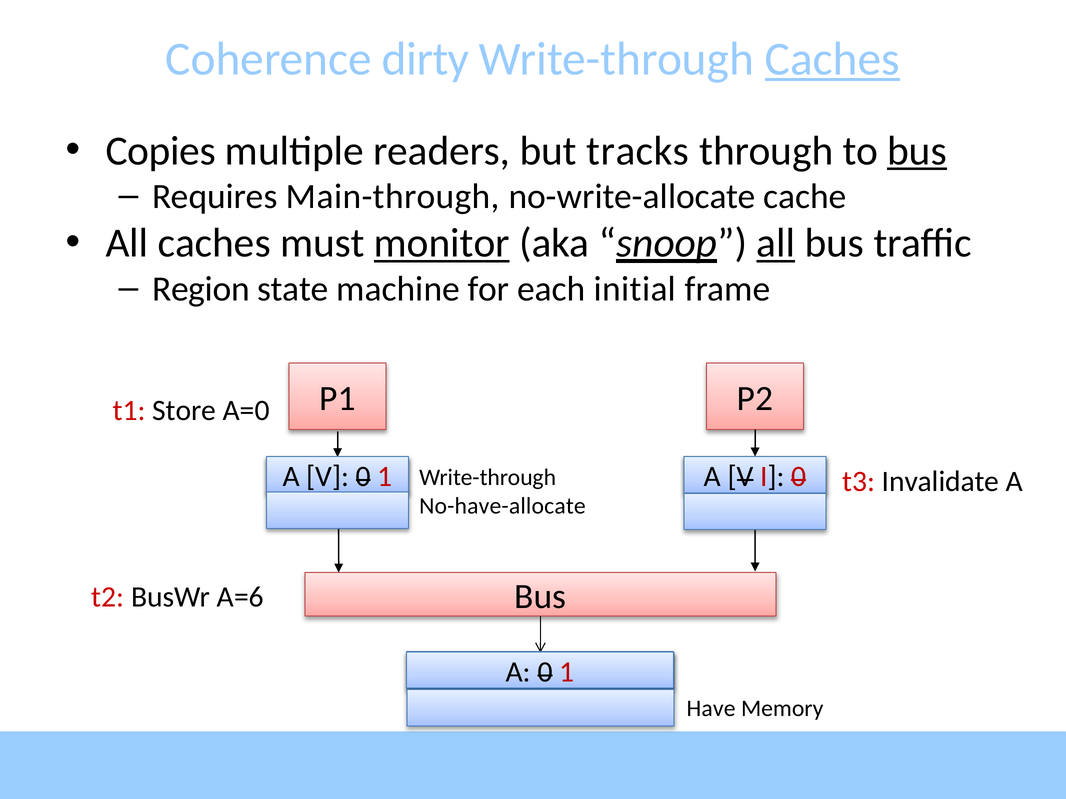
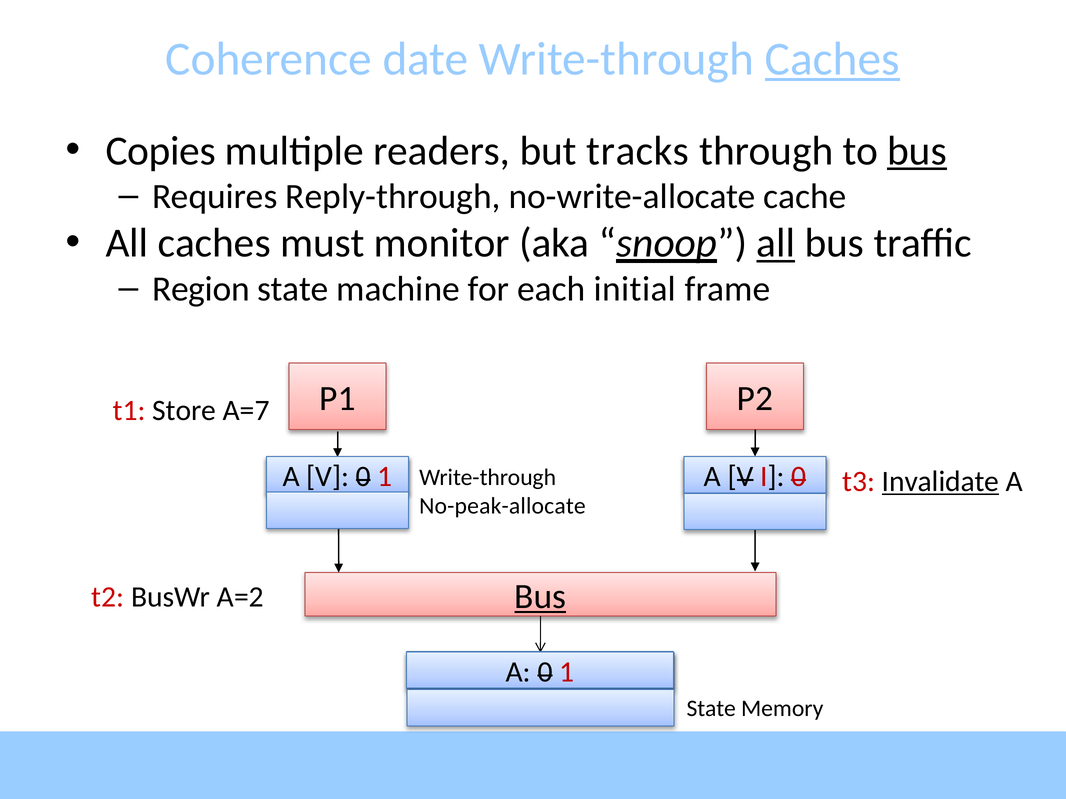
dirty: dirty -> date
Main-through: Main-through -> Reply-through
monitor underline: present -> none
A=0: A=0 -> A=7
Invalidate underline: none -> present
No-have-allocate: No-have-allocate -> No-peak-allocate
Bus at (540, 597) underline: none -> present
A=6: A=6 -> A=2
Have at (711, 709): Have -> State
